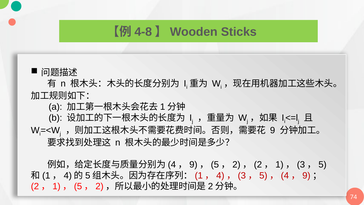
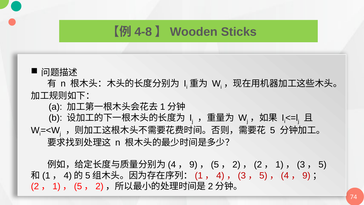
9: 9 -> 5
